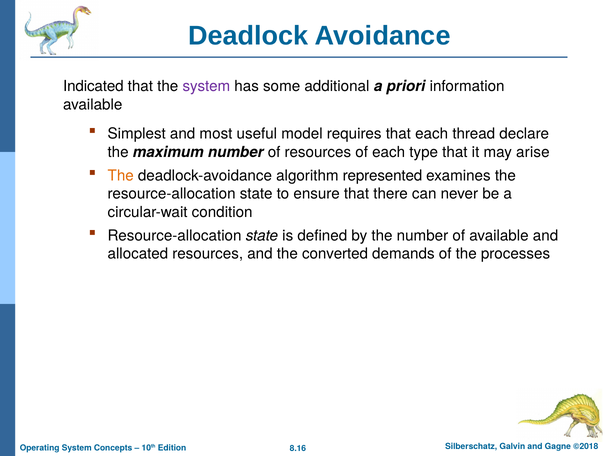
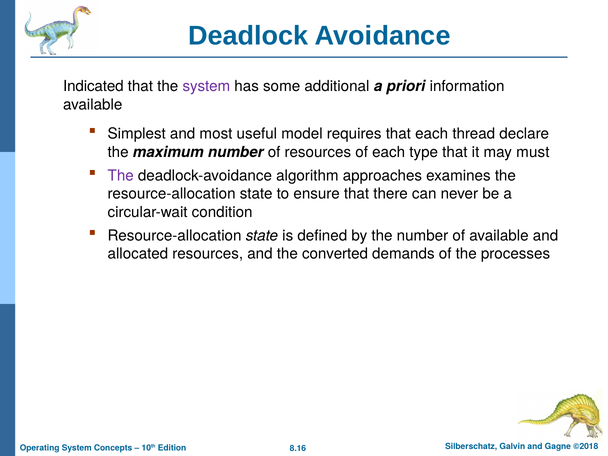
arise: arise -> must
The at (121, 176) colour: orange -> purple
represented: represented -> approaches
